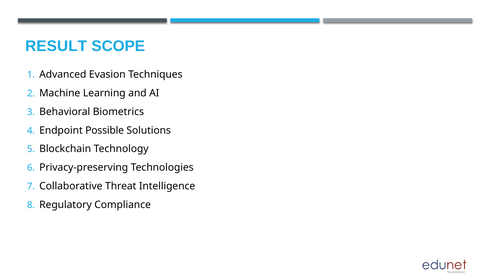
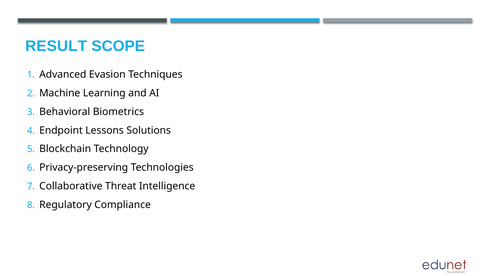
Possible: Possible -> Lessons
